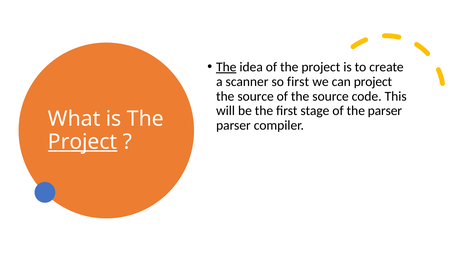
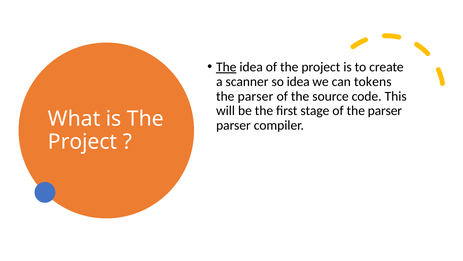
so first: first -> idea
can project: project -> tokens
source at (256, 96): source -> parser
Project at (83, 142) underline: present -> none
